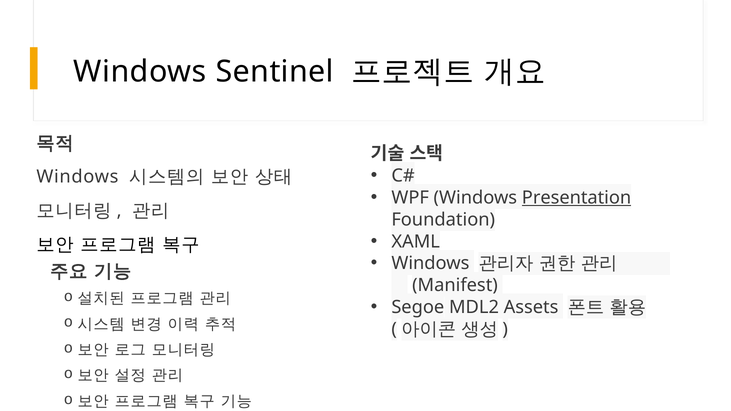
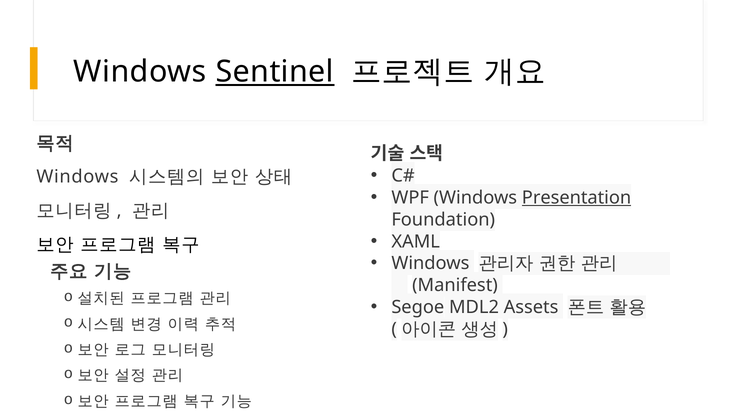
Sentinel underline: none -> present
